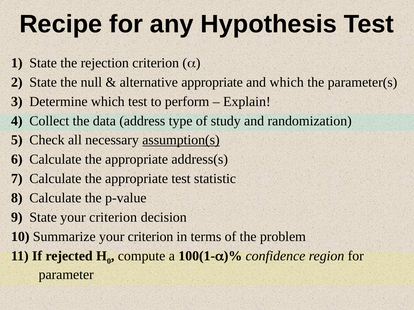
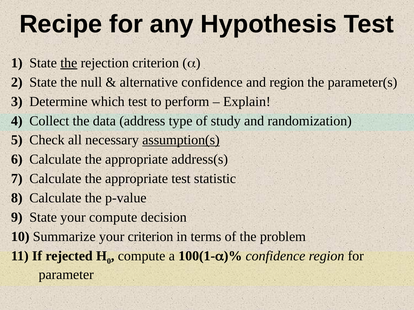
the at (69, 63) underline: none -> present
alternative appropriate: appropriate -> confidence
and which: which -> region
State your criterion: criterion -> compute
